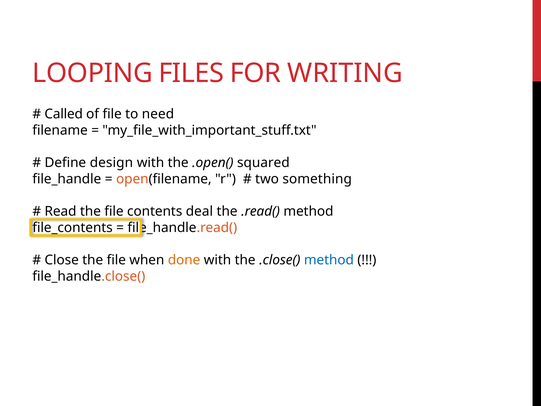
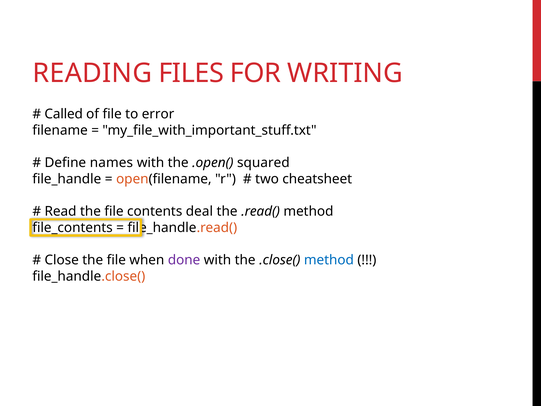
LOOPING: LOOPING -> READING
need: need -> error
design: design -> names
something: something -> cheatsheet
done colour: orange -> purple
